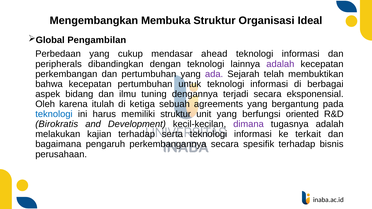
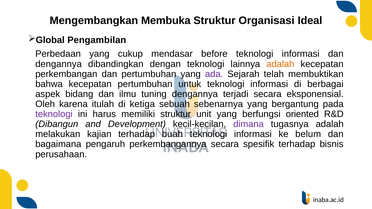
ahead: ahead -> before
peripherals at (59, 64): peripherals -> dengannya
adalah at (280, 64) colour: purple -> orange
agreements: agreements -> sebenarnya
teknologi at (54, 114) colour: blue -> purple
Birokratis: Birokratis -> Dibangun
serta: serta -> buah
terkait: terkait -> belum
